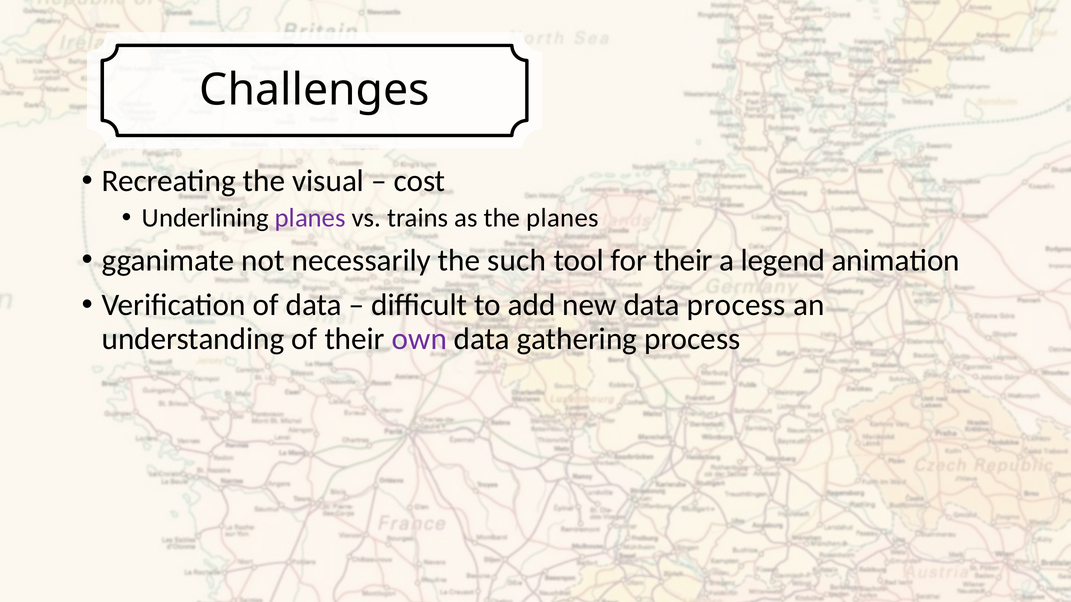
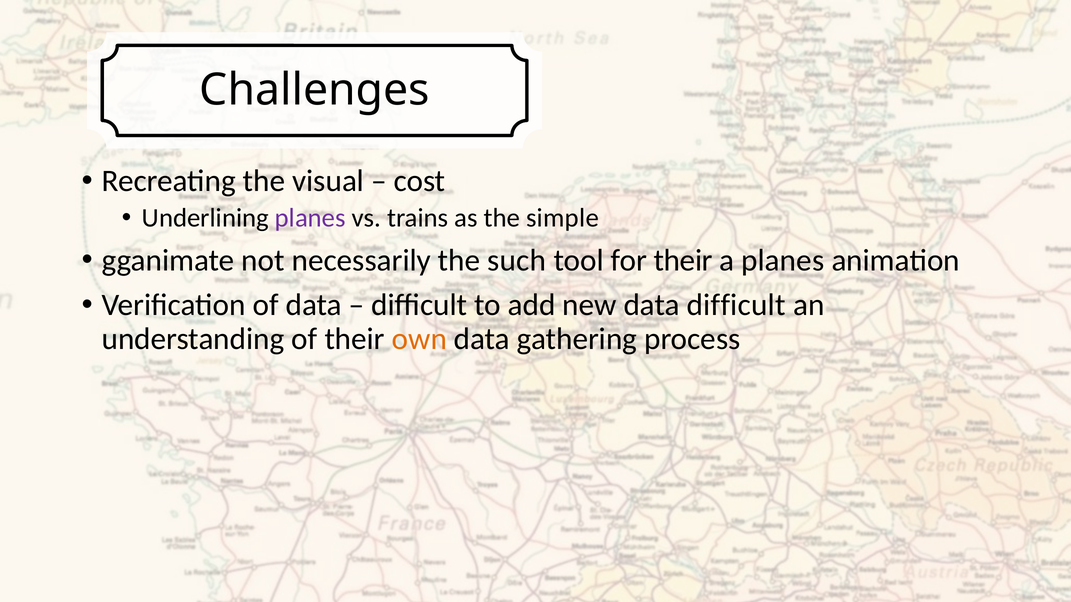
the planes: planes -> simple
a legend: legend -> planes
data process: process -> difficult
own colour: purple -> orange
